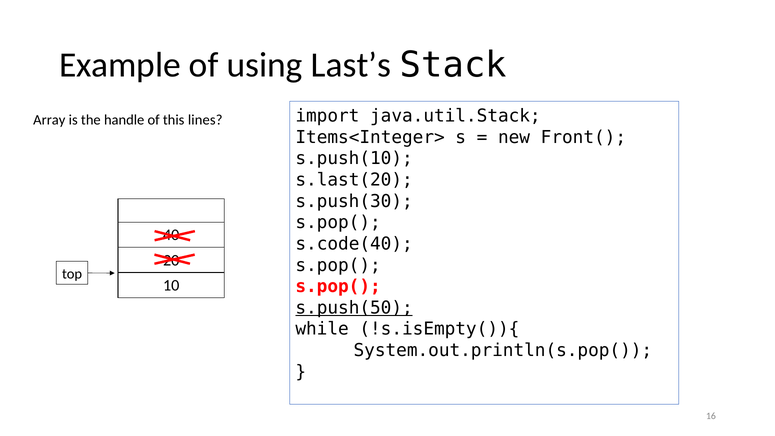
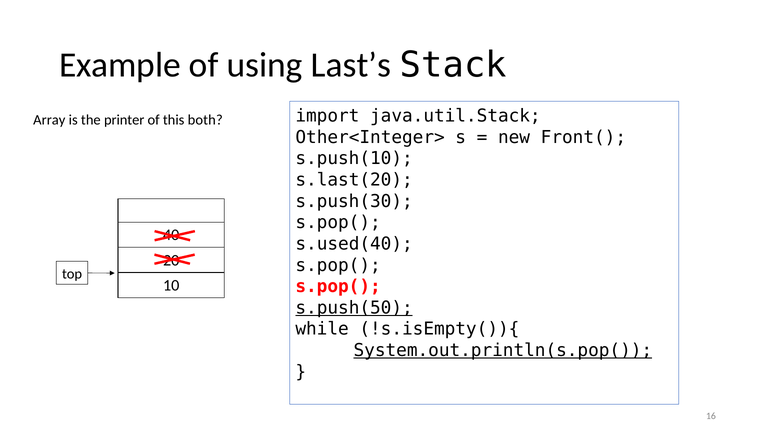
handle: handle -> printer
lines: lines -> both
Items<Integer>: Items<Integer> -> Other<Integer>
s.code(40: s.code(40 -> s.used(40
System.out.println(s.pop( underline: none -> present
